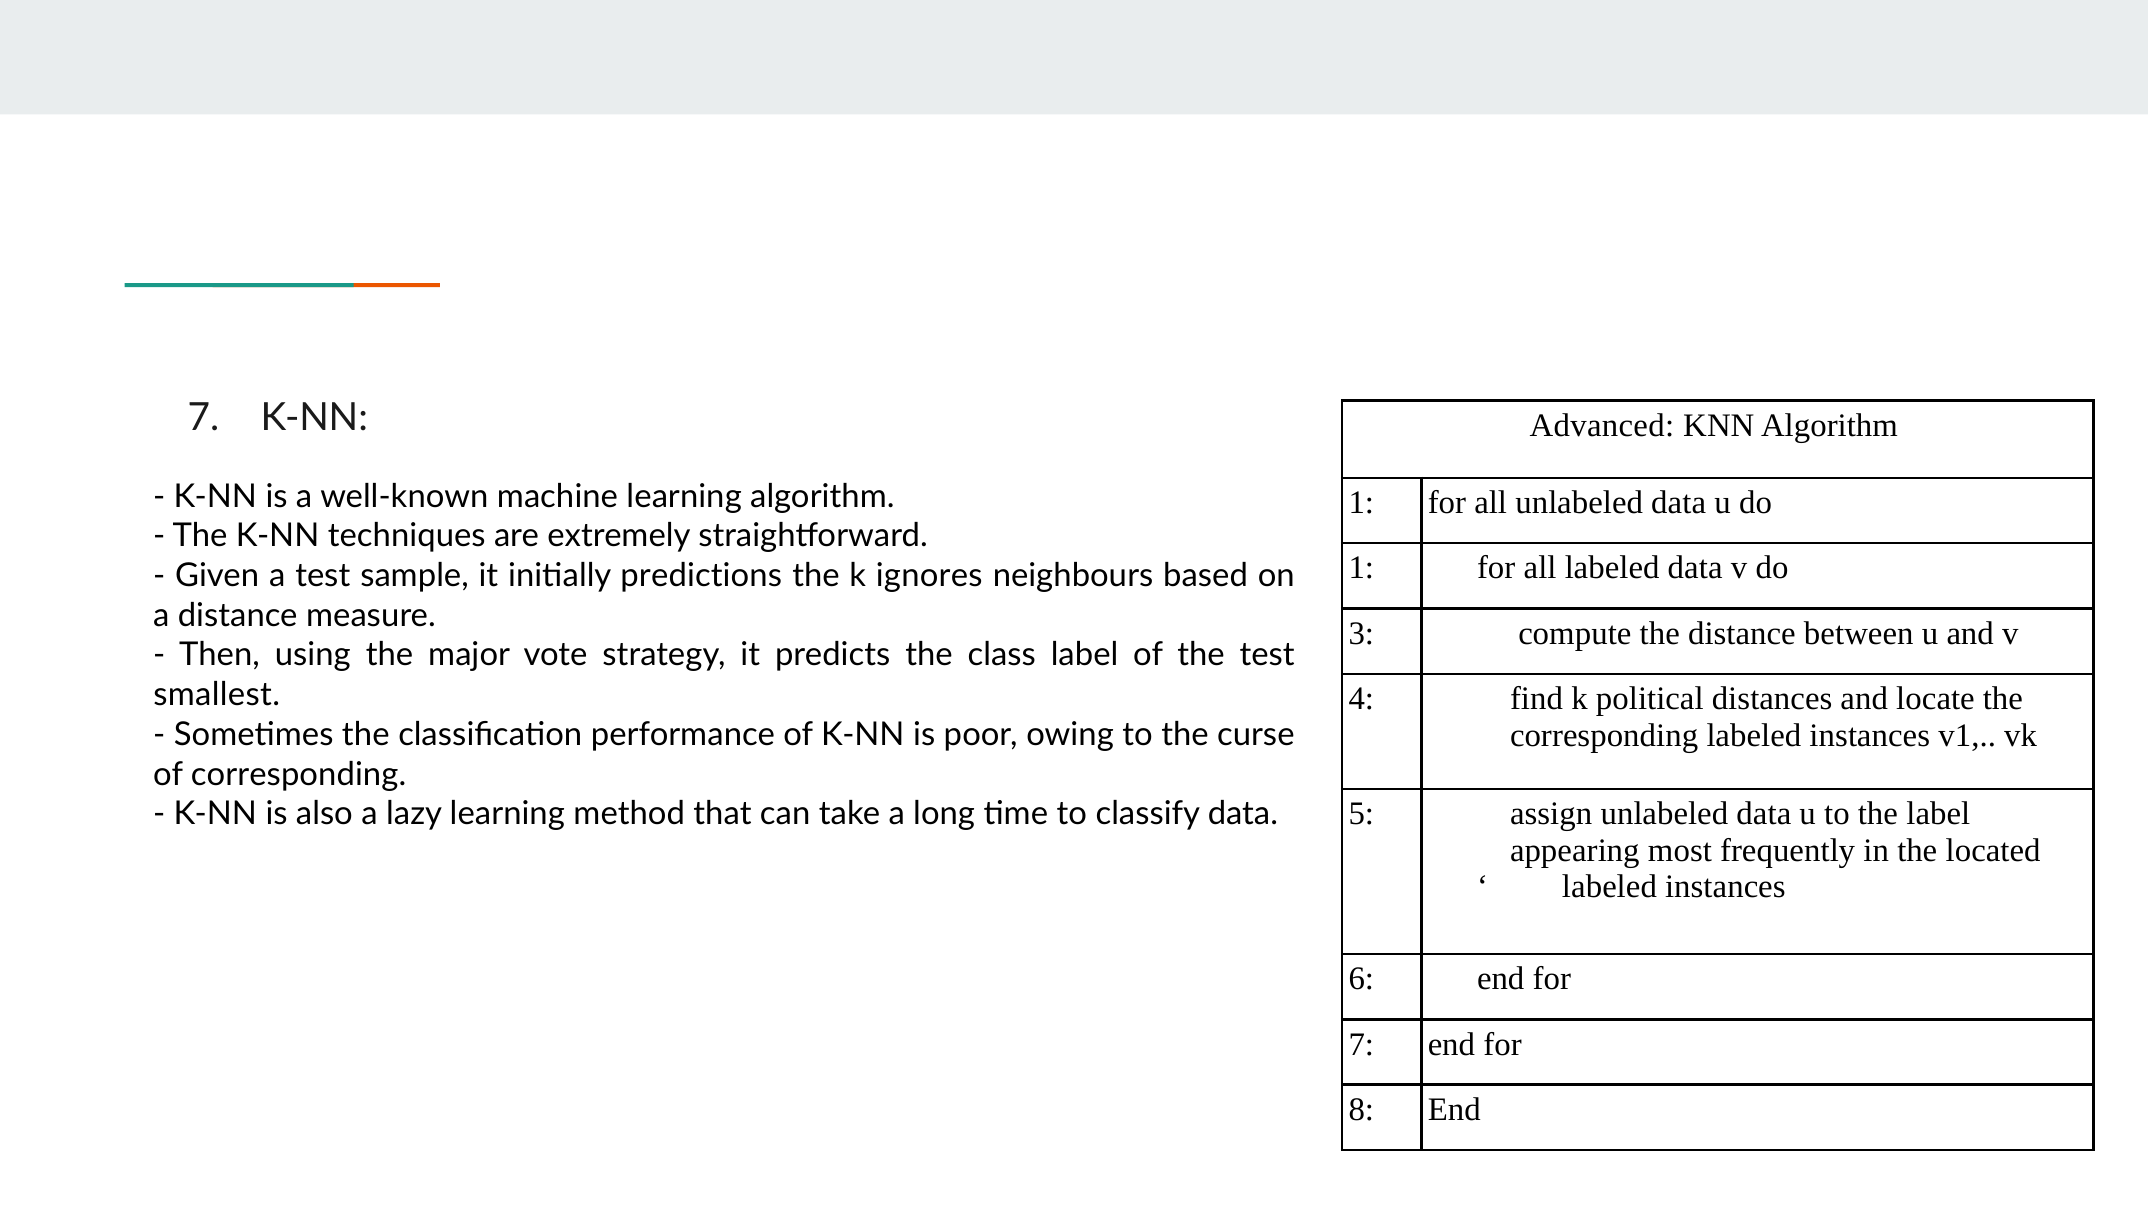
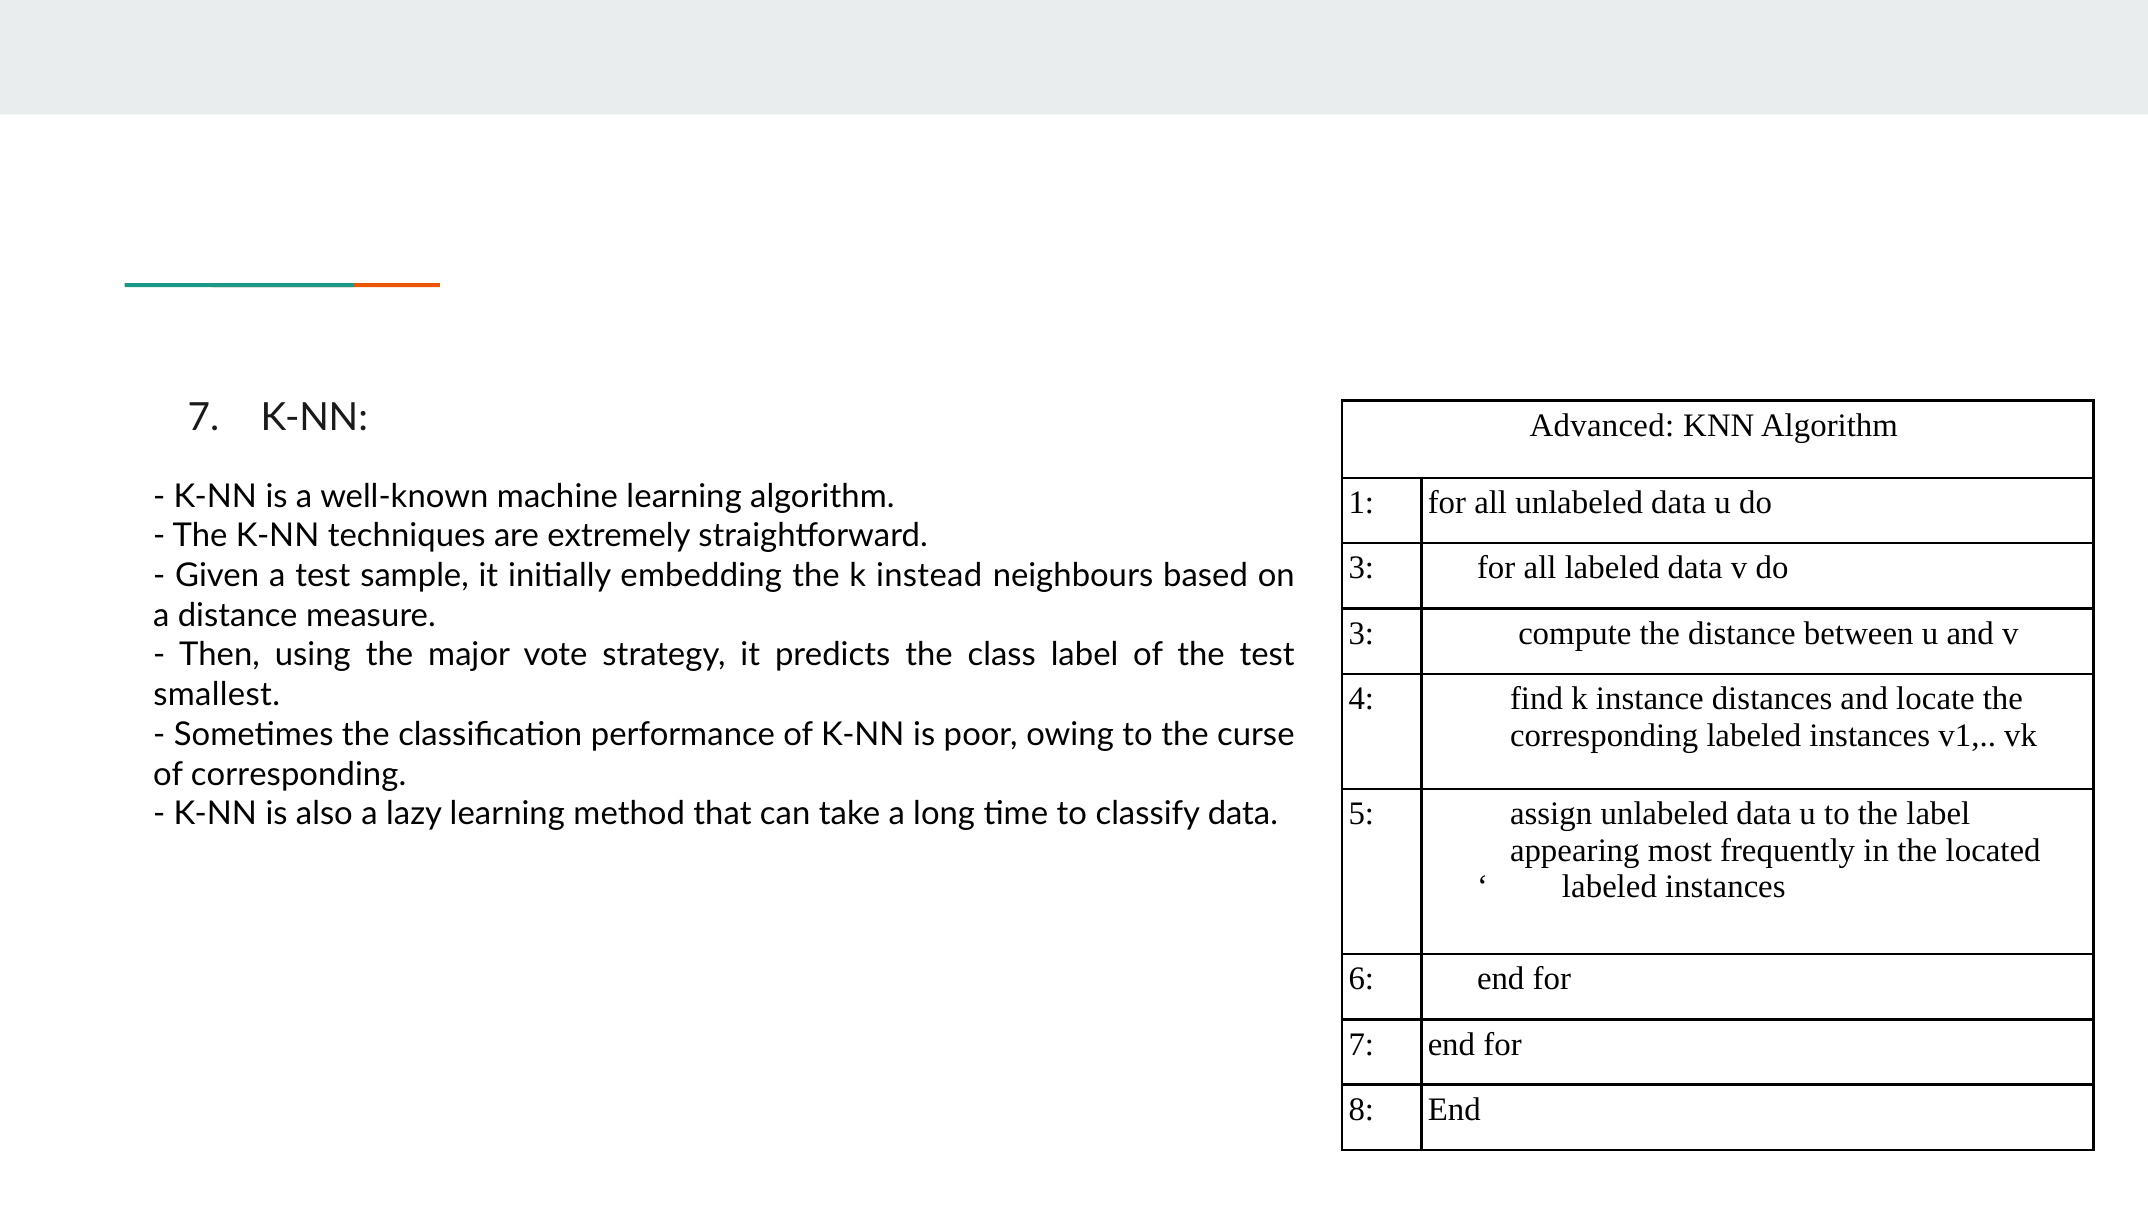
1 at (1361, 568): 1 -> 3
predictions: predictions -> embedding
ignores: ignores -> instead
political: political -> instance
